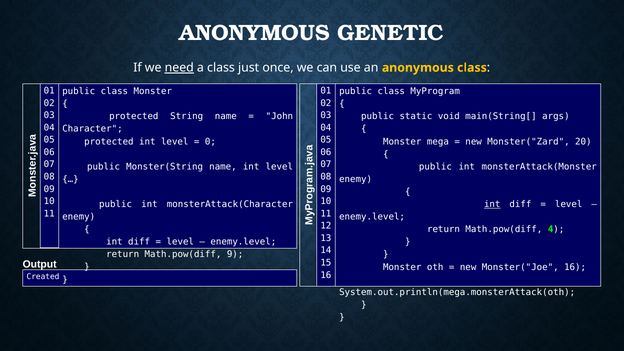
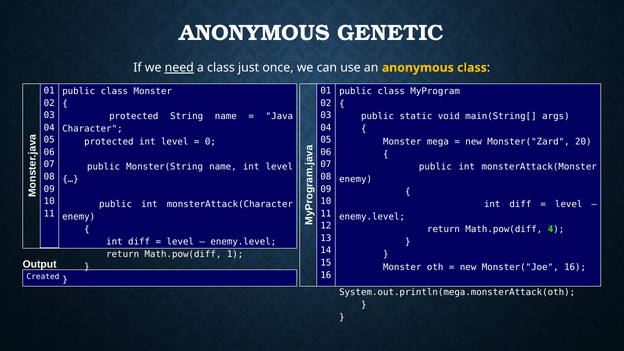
John: John -> Java
int at (492, 204) underline: present -> none
9: 9 -> 1
